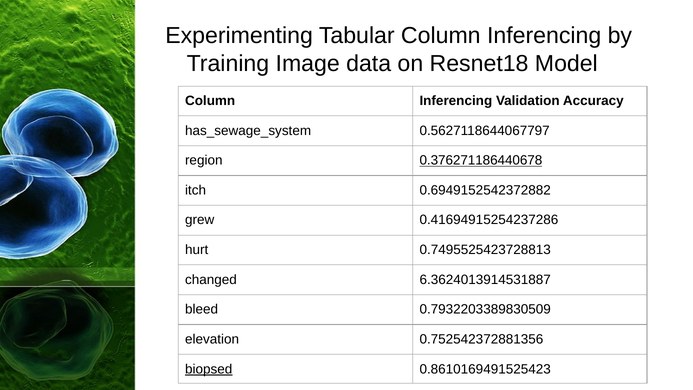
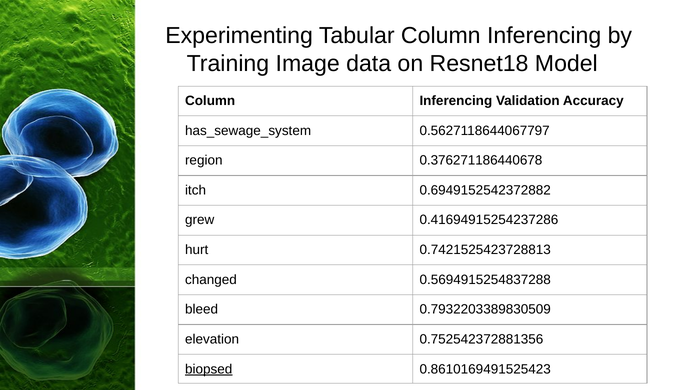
0.376271186440678 underline: present -> none
0.7495525423728813: 0.7495525423728813 -> 0.7421525423728813
6.3624013914531887: 6.3624013914531887 -> 0.5694915254837288
